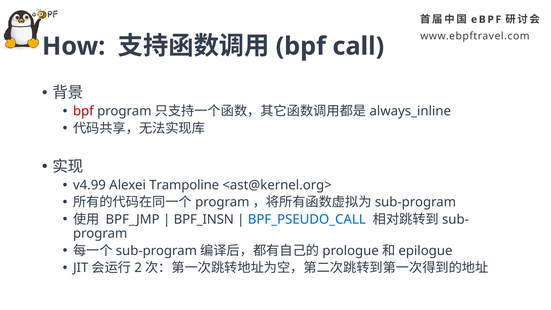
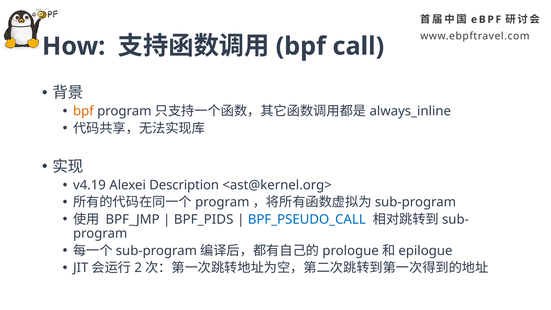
bpf at (83, 111) colour: red -> orange
v4.99: v4.99 -> v4.19
Trampoline: Trampoline -> Description
BPF_INSN: BPF_INSN -> BPF_PIDS
